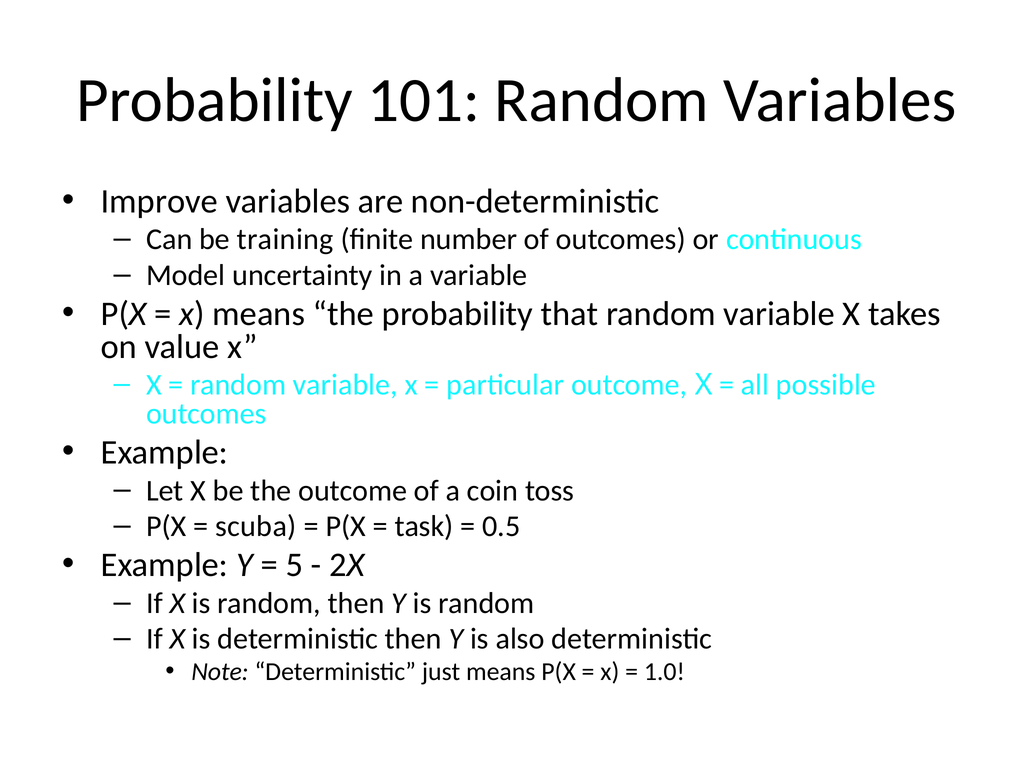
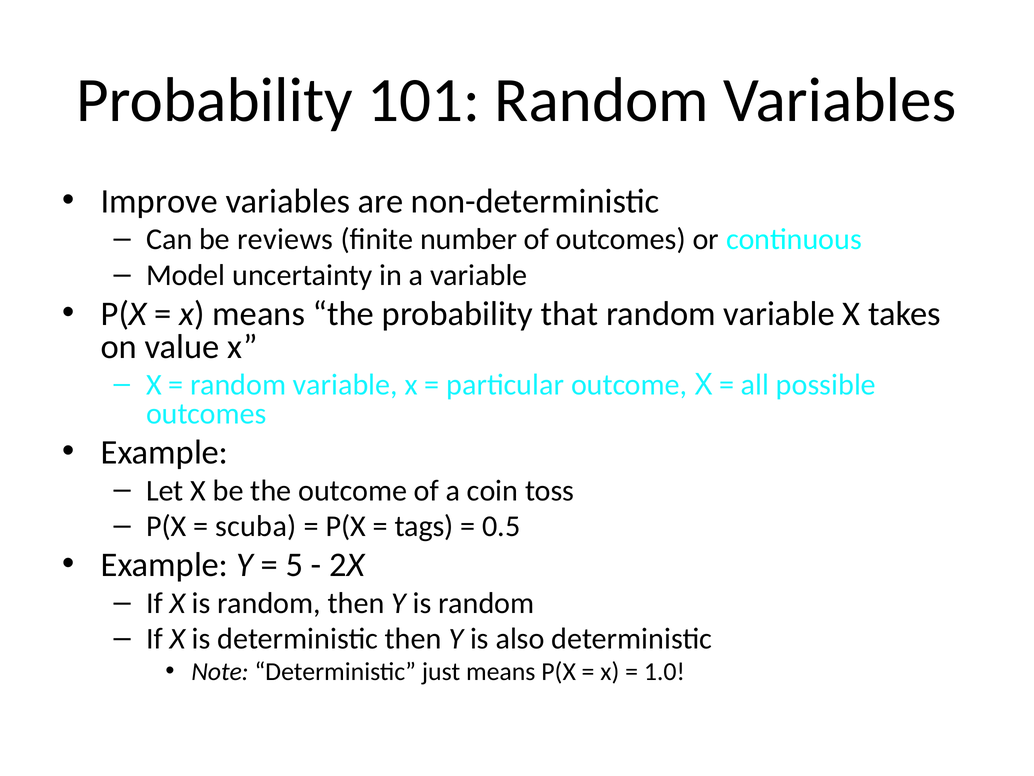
training: training -> reviews
task: task -> tags
